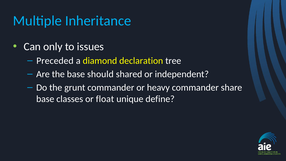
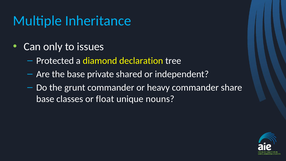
Preceded: Preceded -> Protected
should: should -> private
define: define -> nouns
